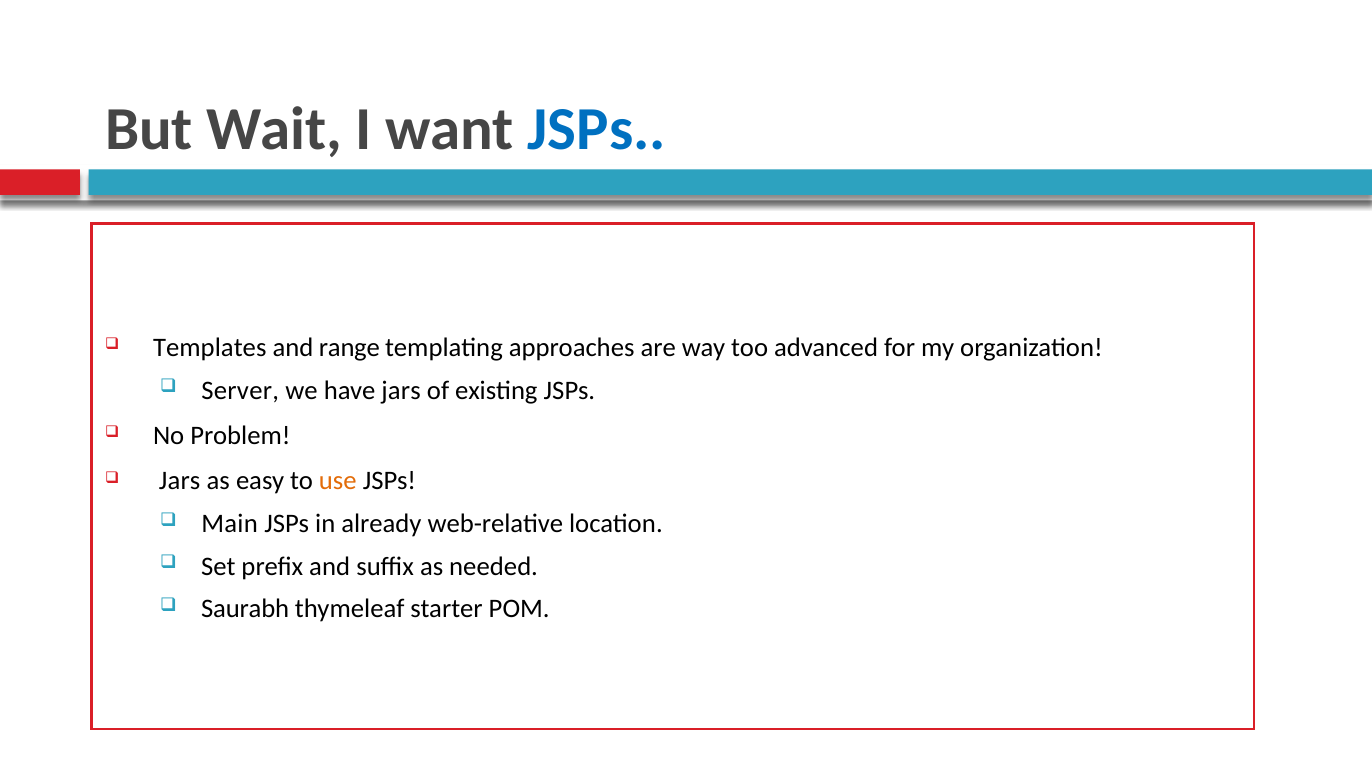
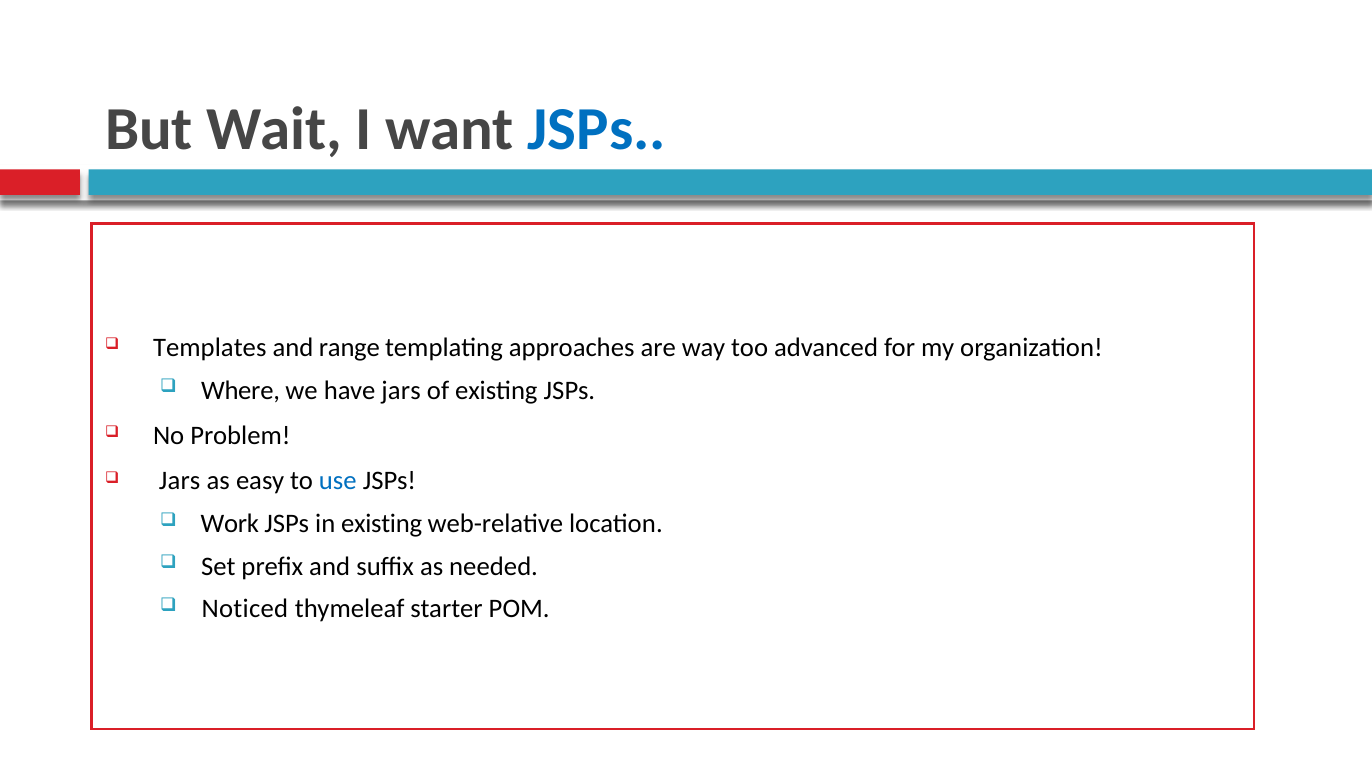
Server: Server -> Where
use colour: orange -> blue
Main: Main -> Work
in already: already -> existing
Saurabh: Saurabh -> Noticed
